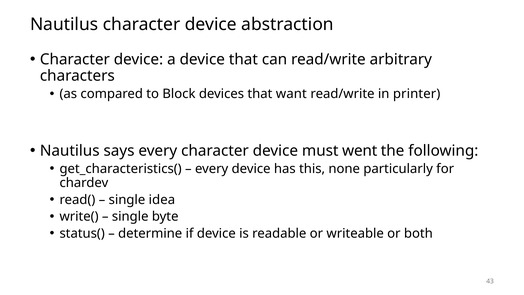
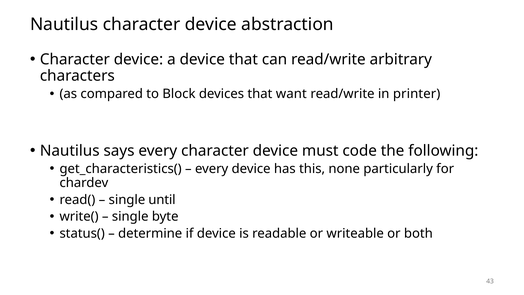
went: went -> code
idea: idea -> until
